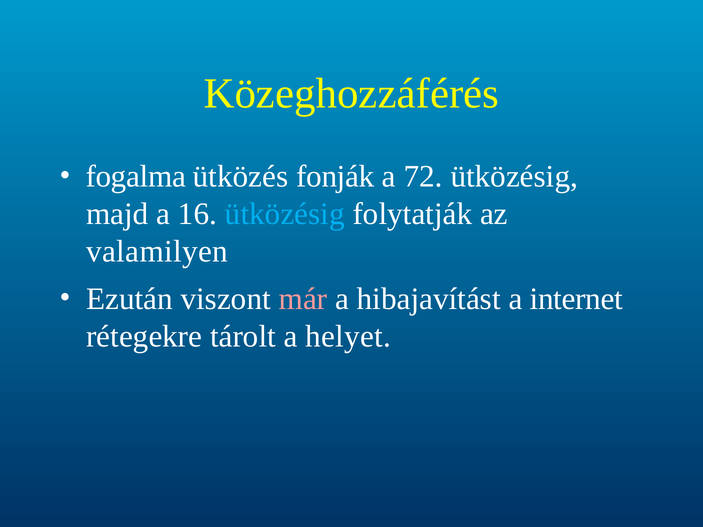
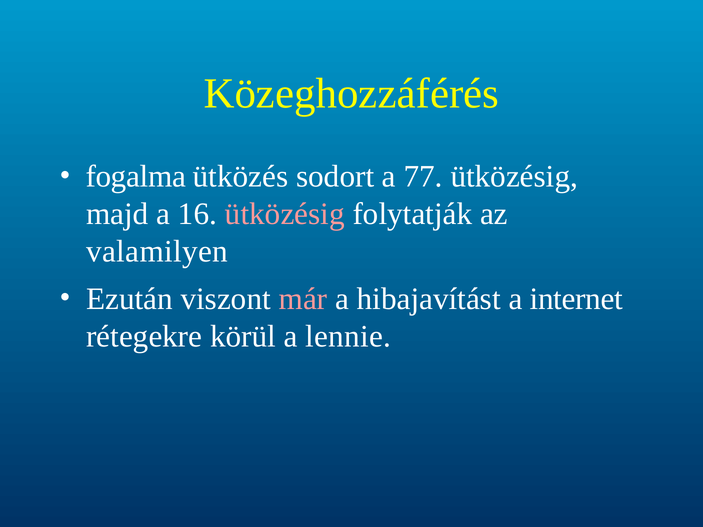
fonják: fonják -> sodort
72: 72 -> 77
ütközésig at (285, 214) colour: light blue -> pink
tárolt: tárolt -> körül
helyet: helyet -> lennie
